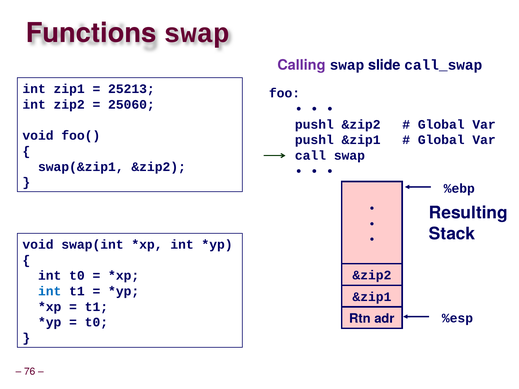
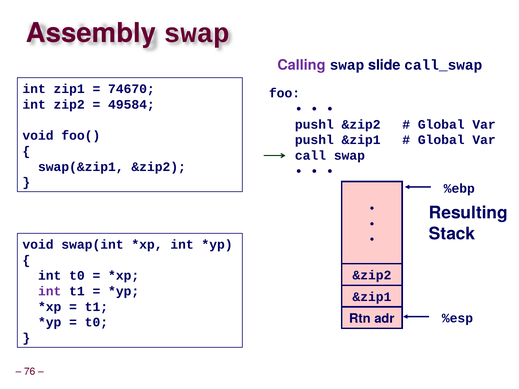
Functions: Functions -> Assembly
25213: 25213 -> 74670
25060: 25060 -> 49584
int at (50, 291) colour: blue -> purple
